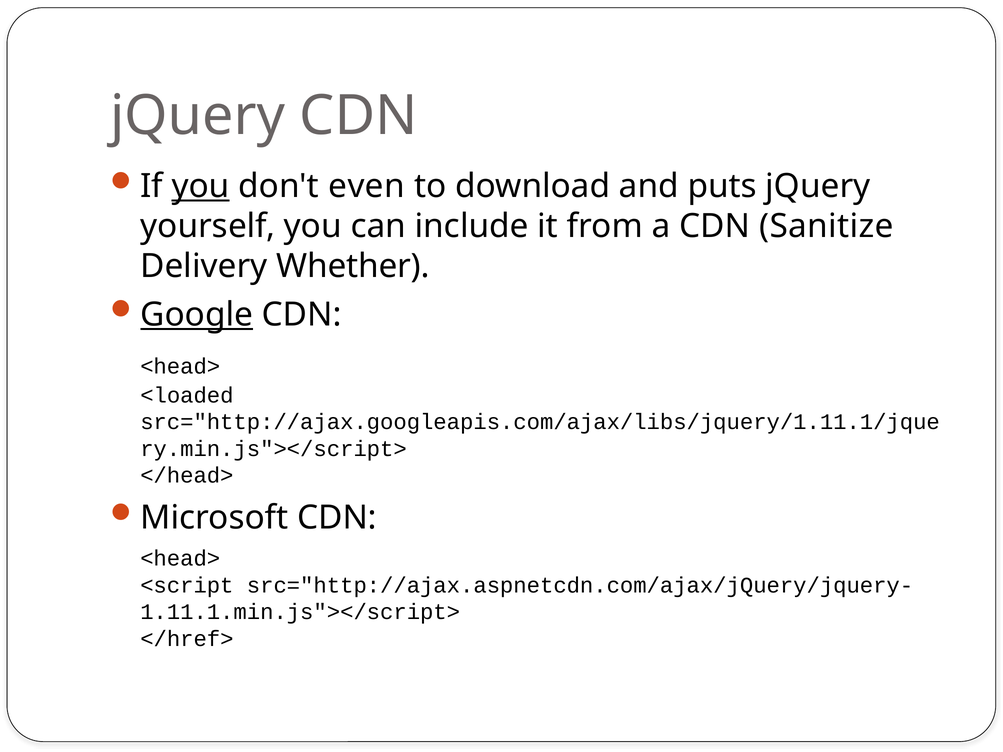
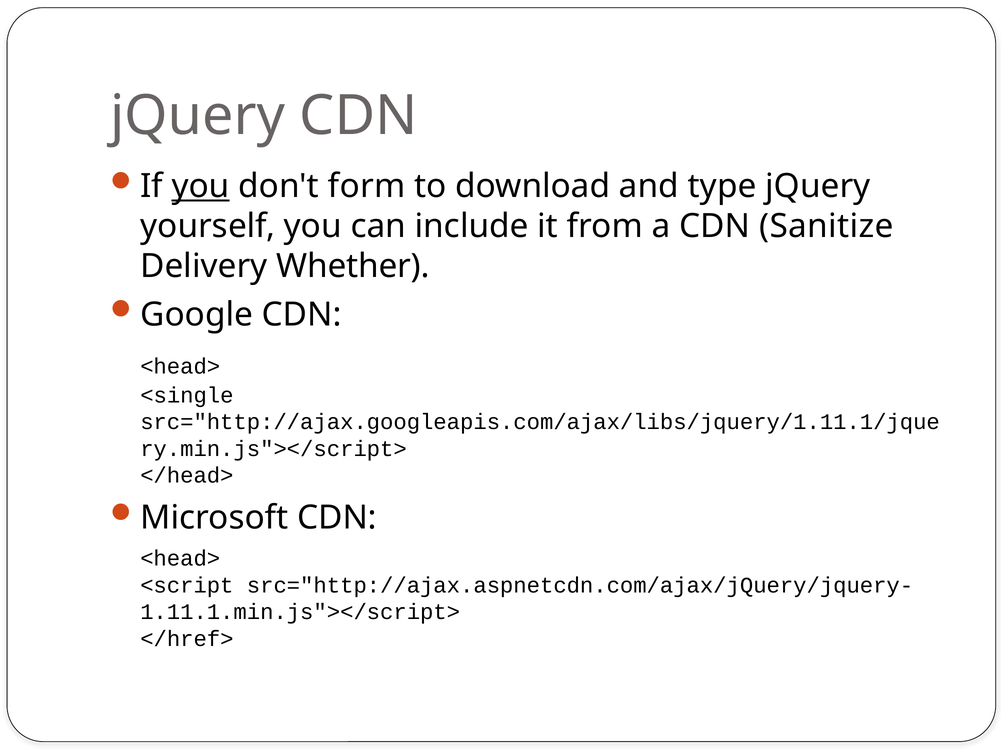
even: even -> form
puts: puts -> type
Google underline: present -> none
<loaded: <loaded -> <single
